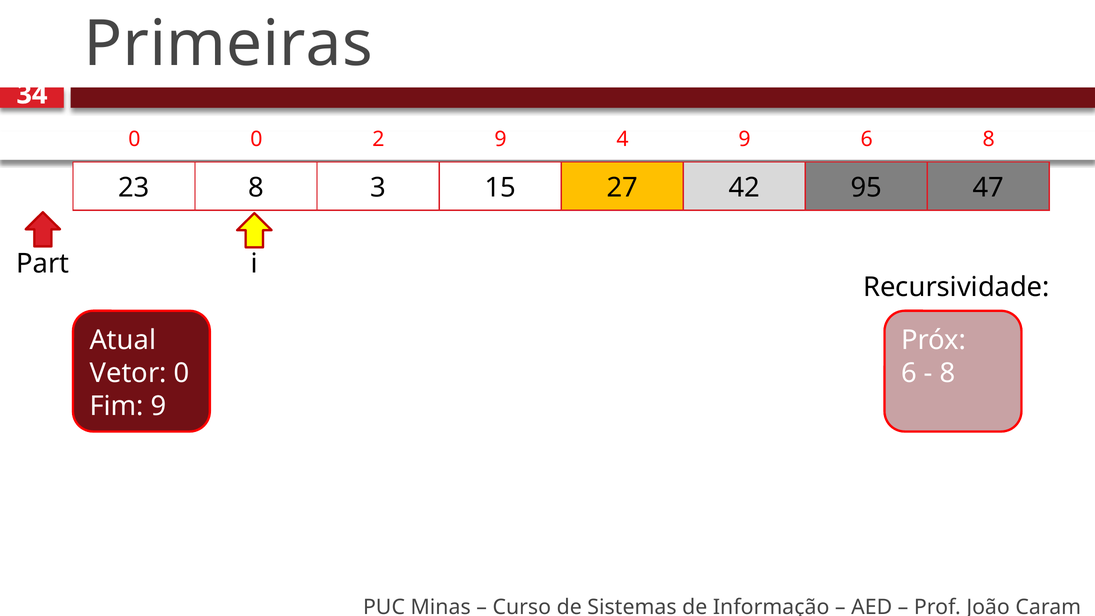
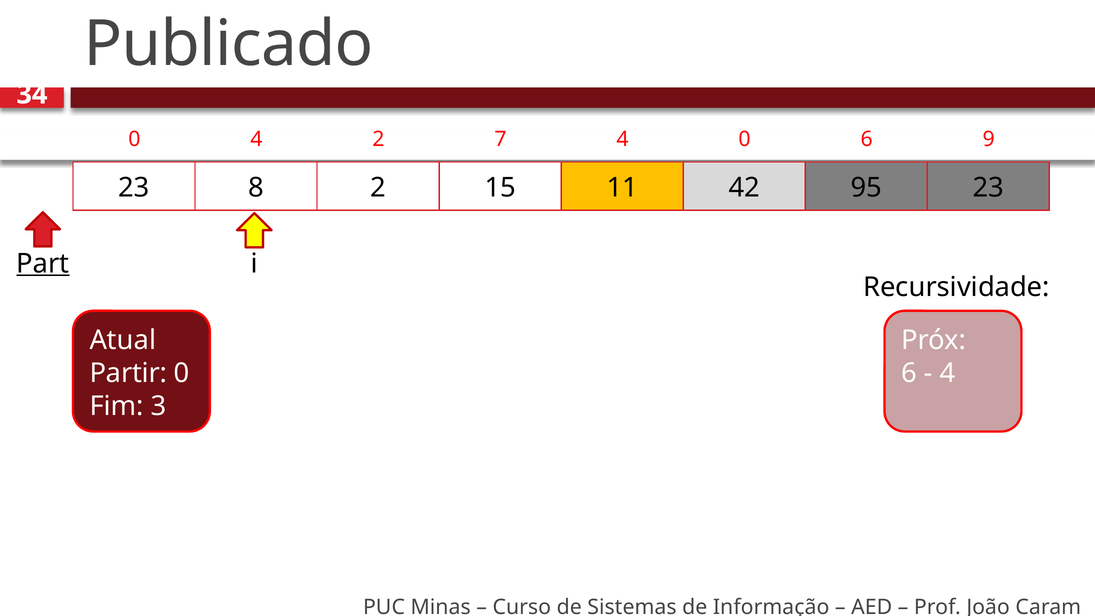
Primeiras: Primeiras -> Publicado
0 0: 0 -> 4
2 9: 9 -> 7
4 9: 9 -> 0
6 8: 8 -> 9
8 3: 3 -> 2
27: 27 -> 11
95 47: 47 -> 23
Part underline: none -> present
Vetor: Vetor -> Partir
8 at (948, 373): 8 -> 4
Fim 9: 9 -> 3
